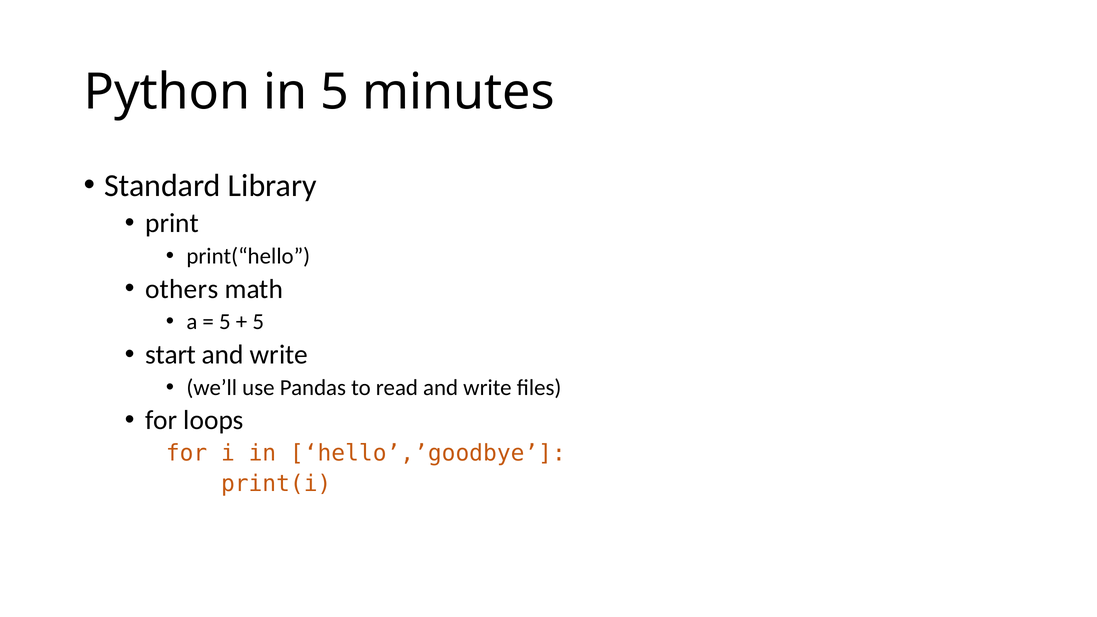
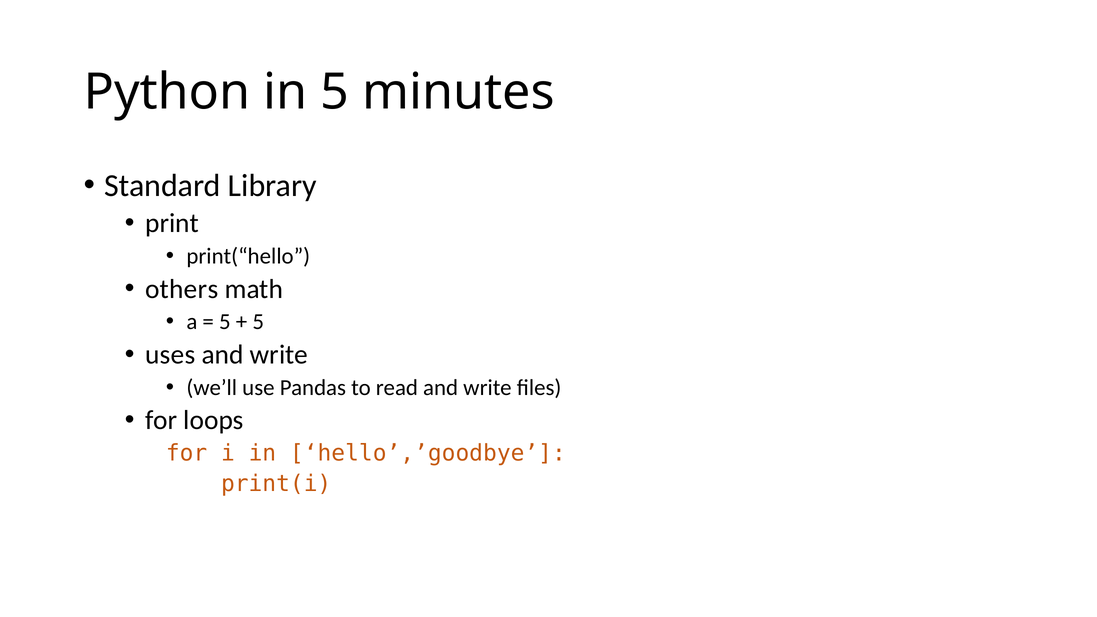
start: start -> uses
